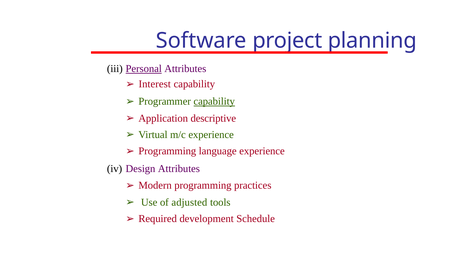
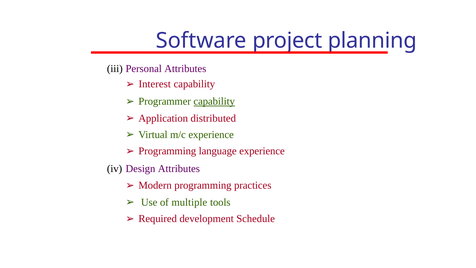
Personal underline: present -> none
descriptive: descriptive -> distributed
adjusted: adjusted -> multiple
